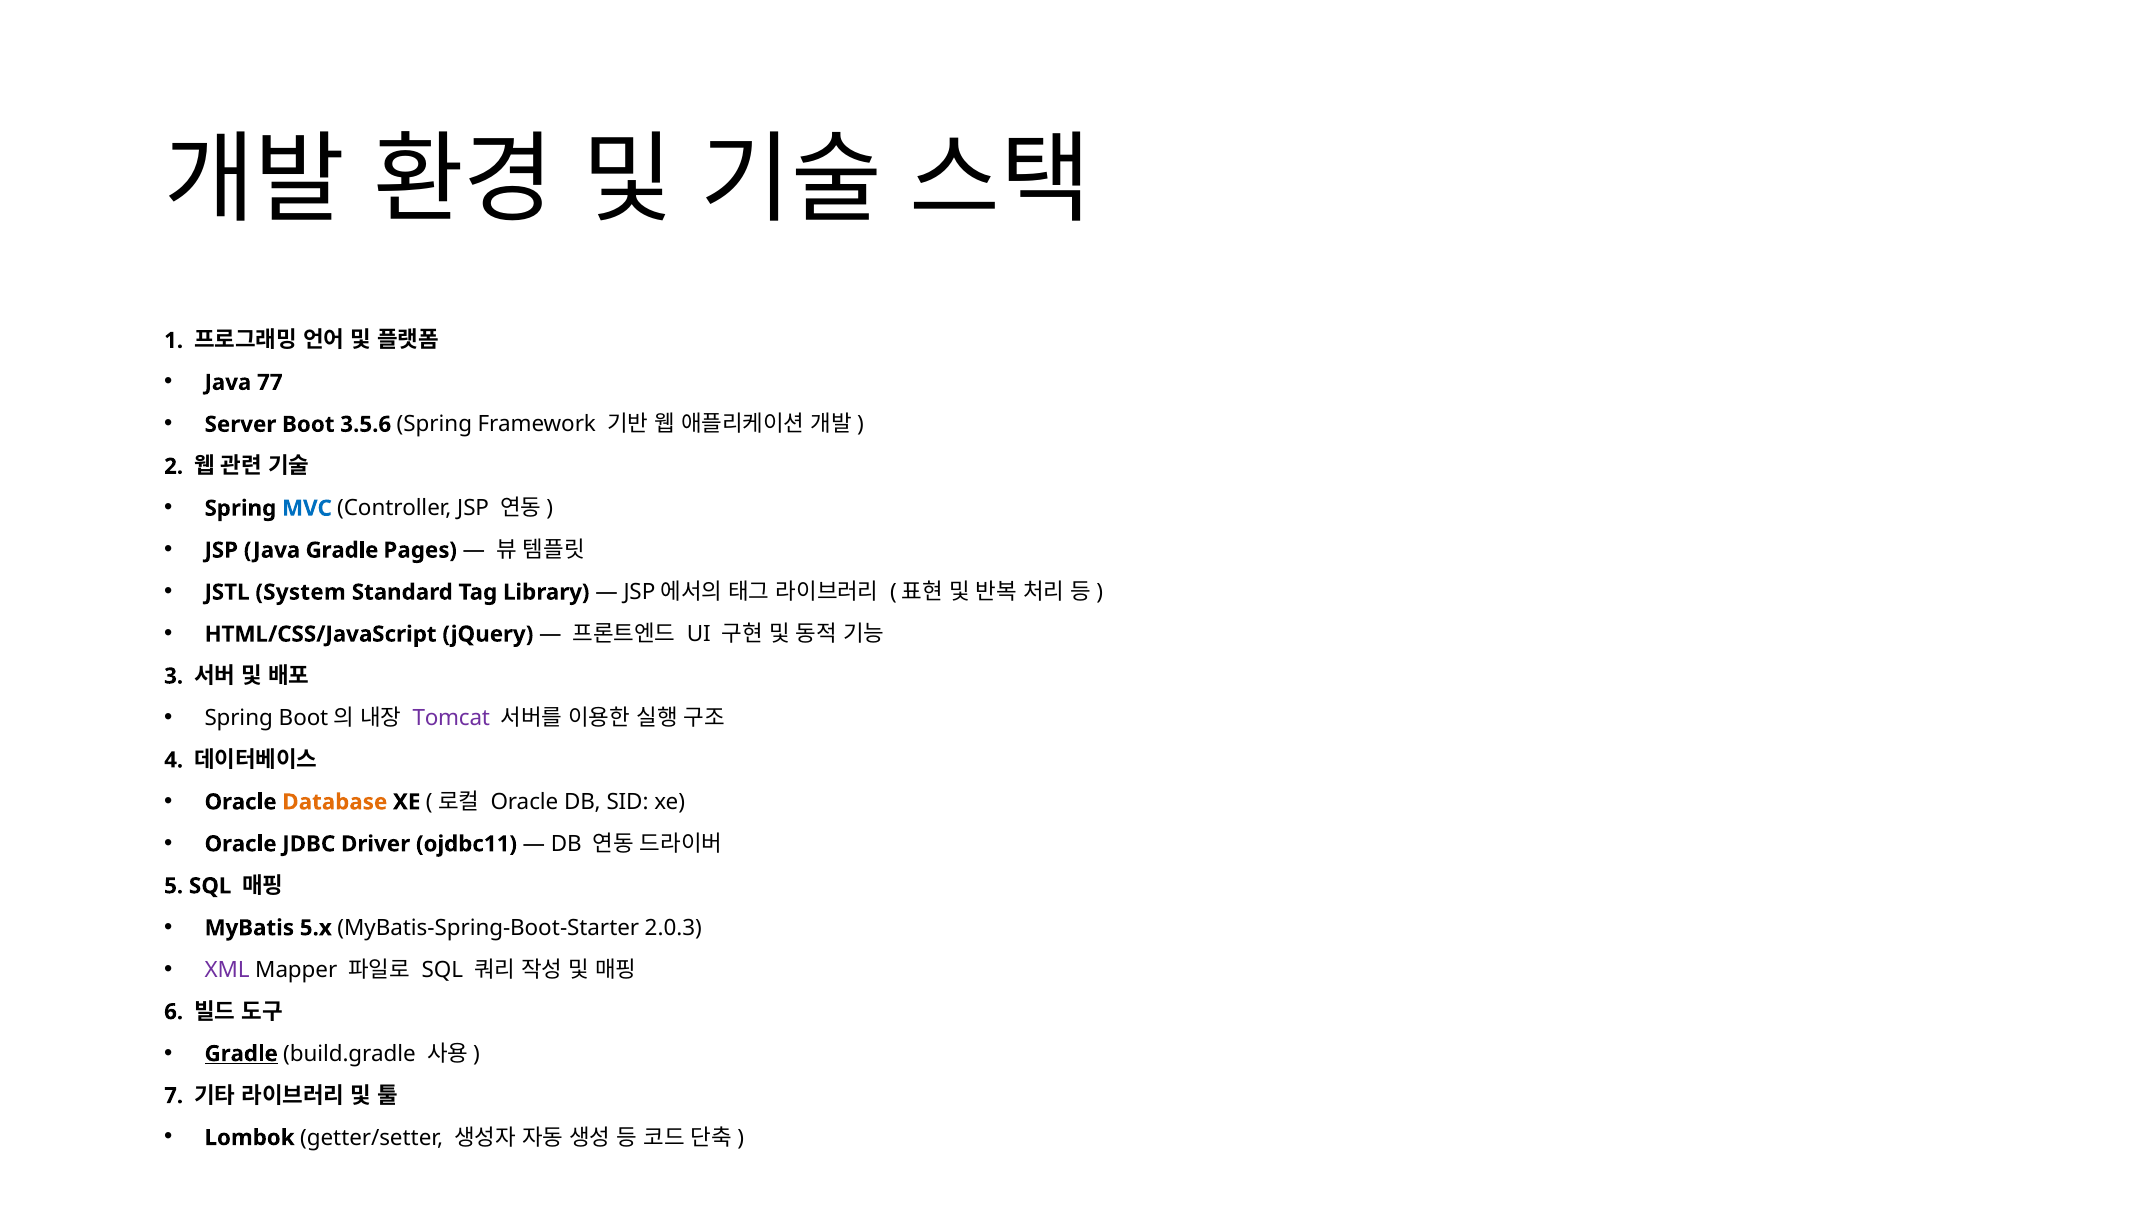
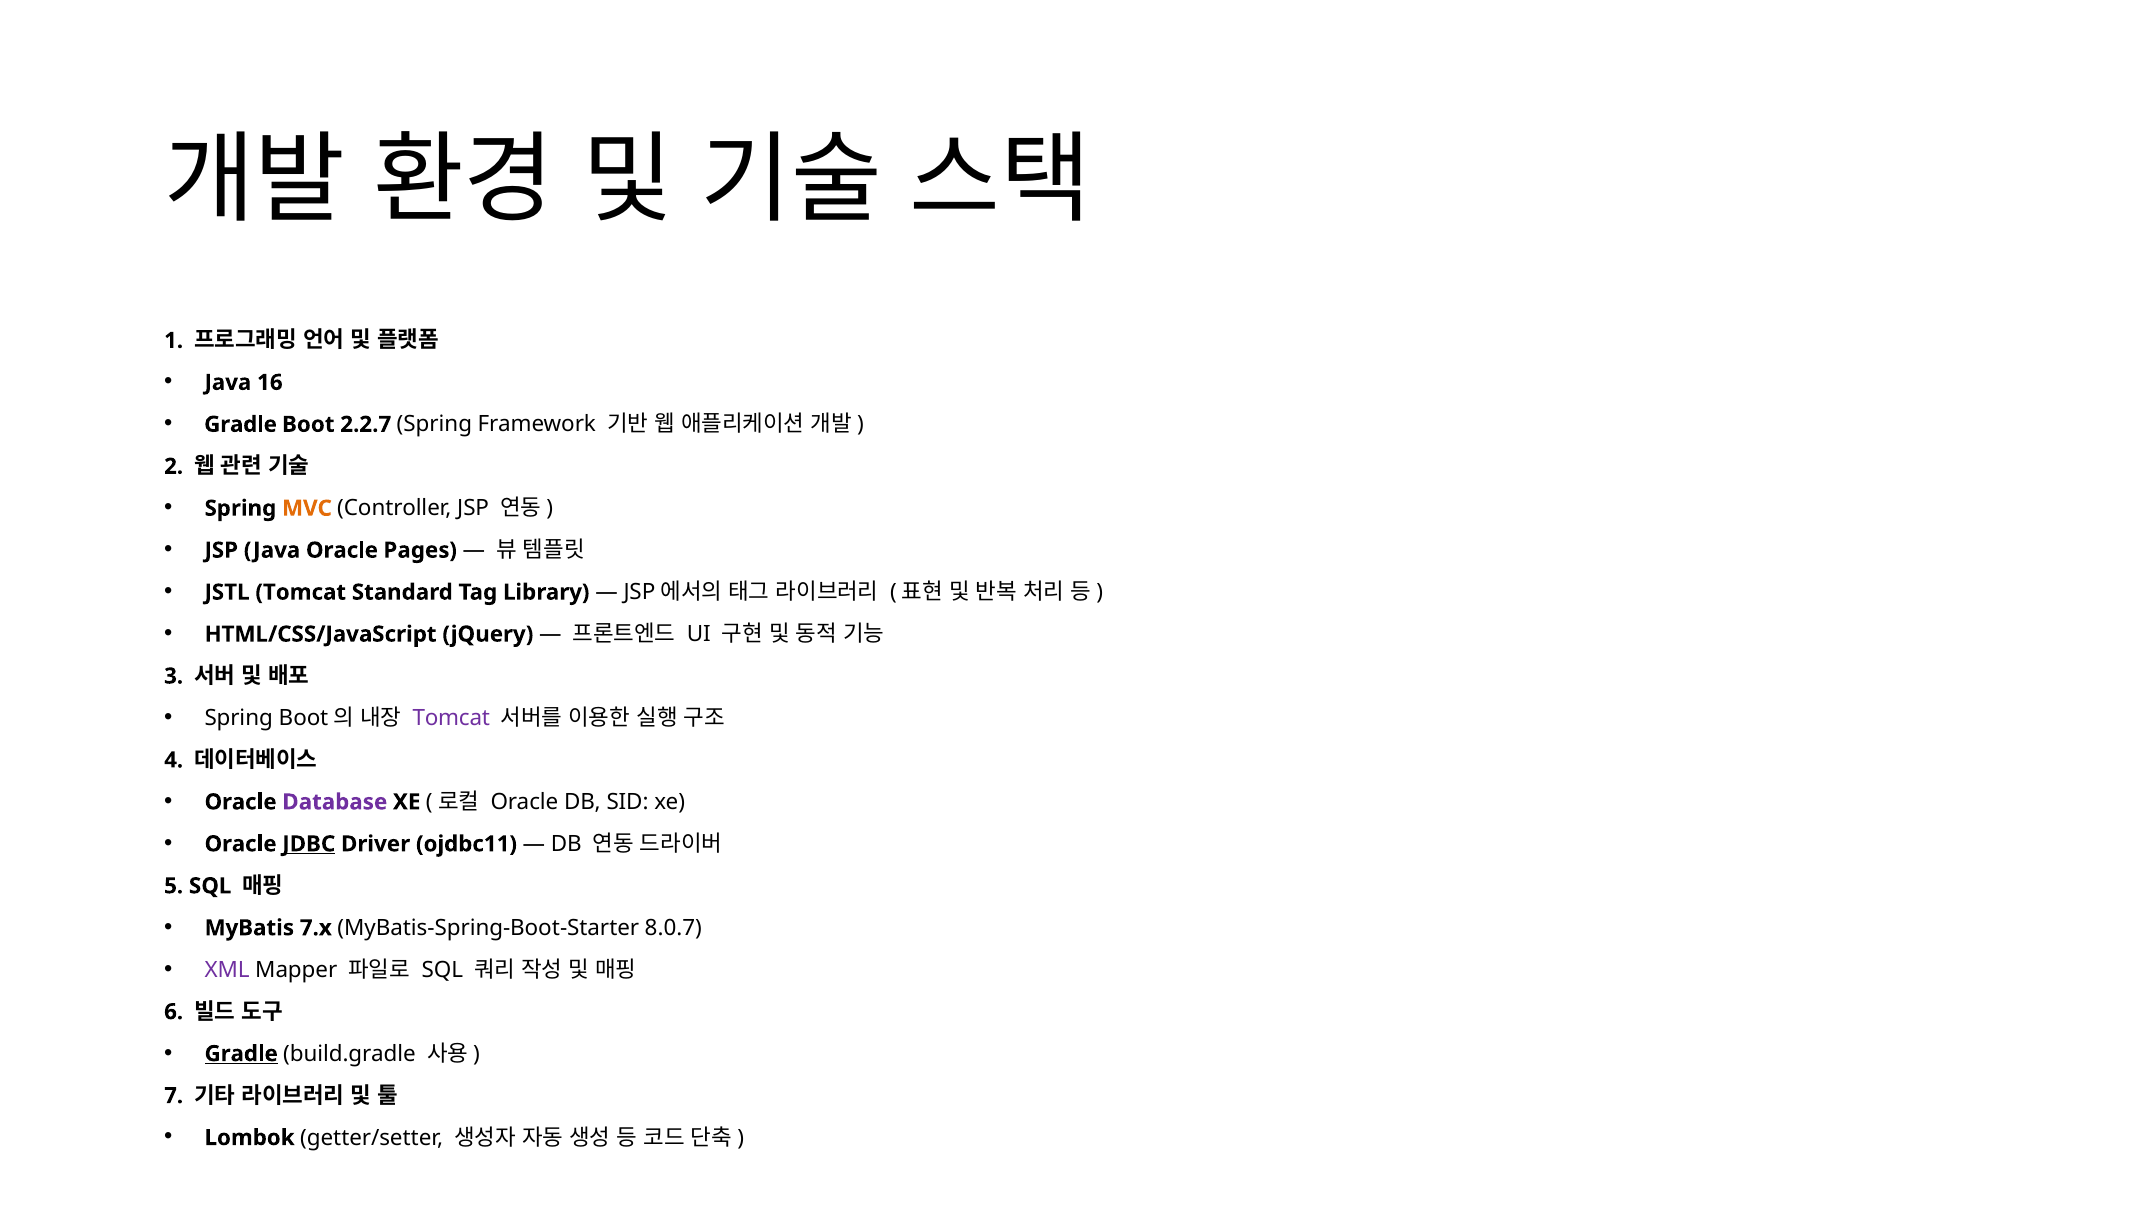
77: 77 -> 16
Server at (240, 424): Server -> Gradle
3.5.6: 3.5.6 -> 2.2.7
MVC colour: blue -> orange
Java Gradle: Gradle -> Oracle
JSTL System: System -> Tomcat
Database colour: orange -> purple
JDBC underline: none -> present
5.x: 5.x -> 7.x
2.0.3: 2.0.3 -> 8.0.7
